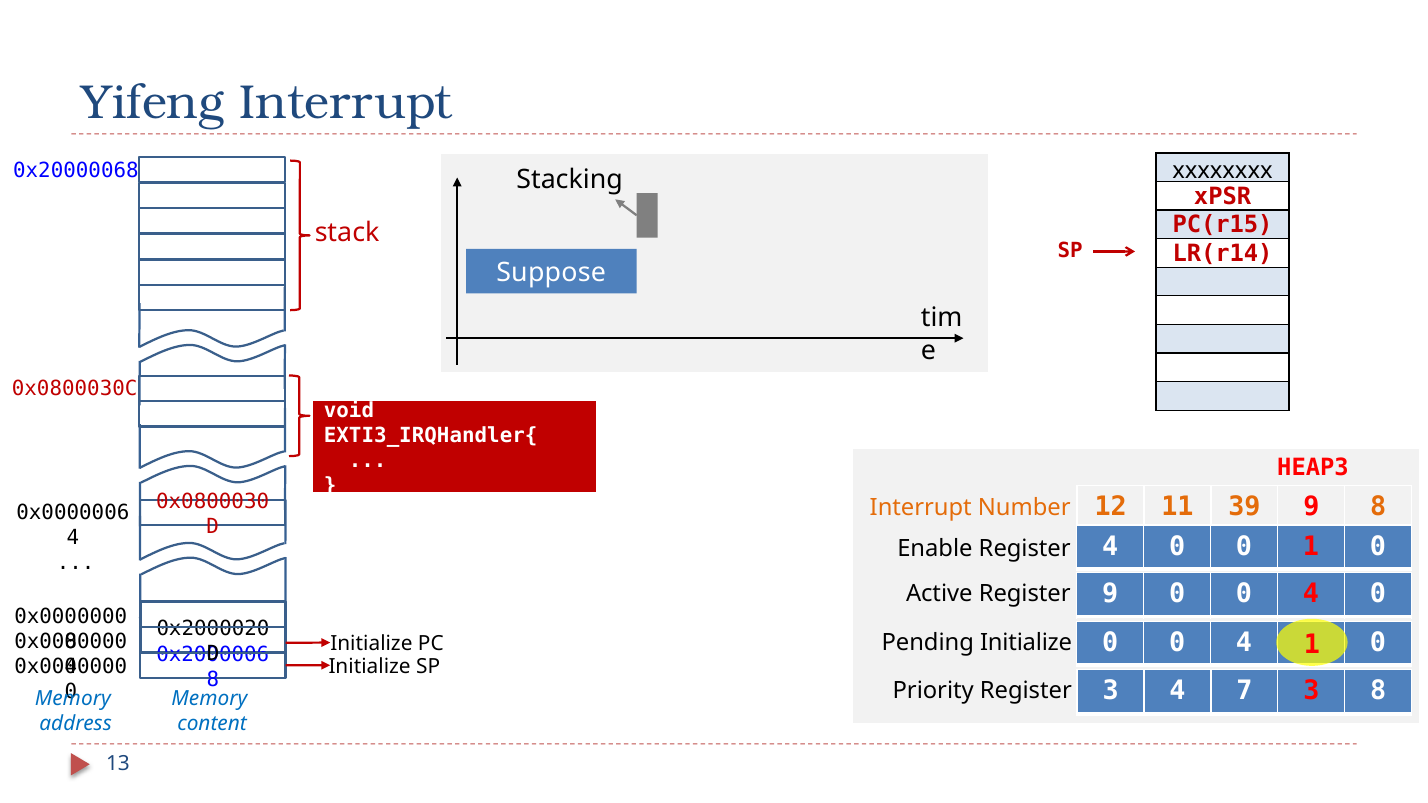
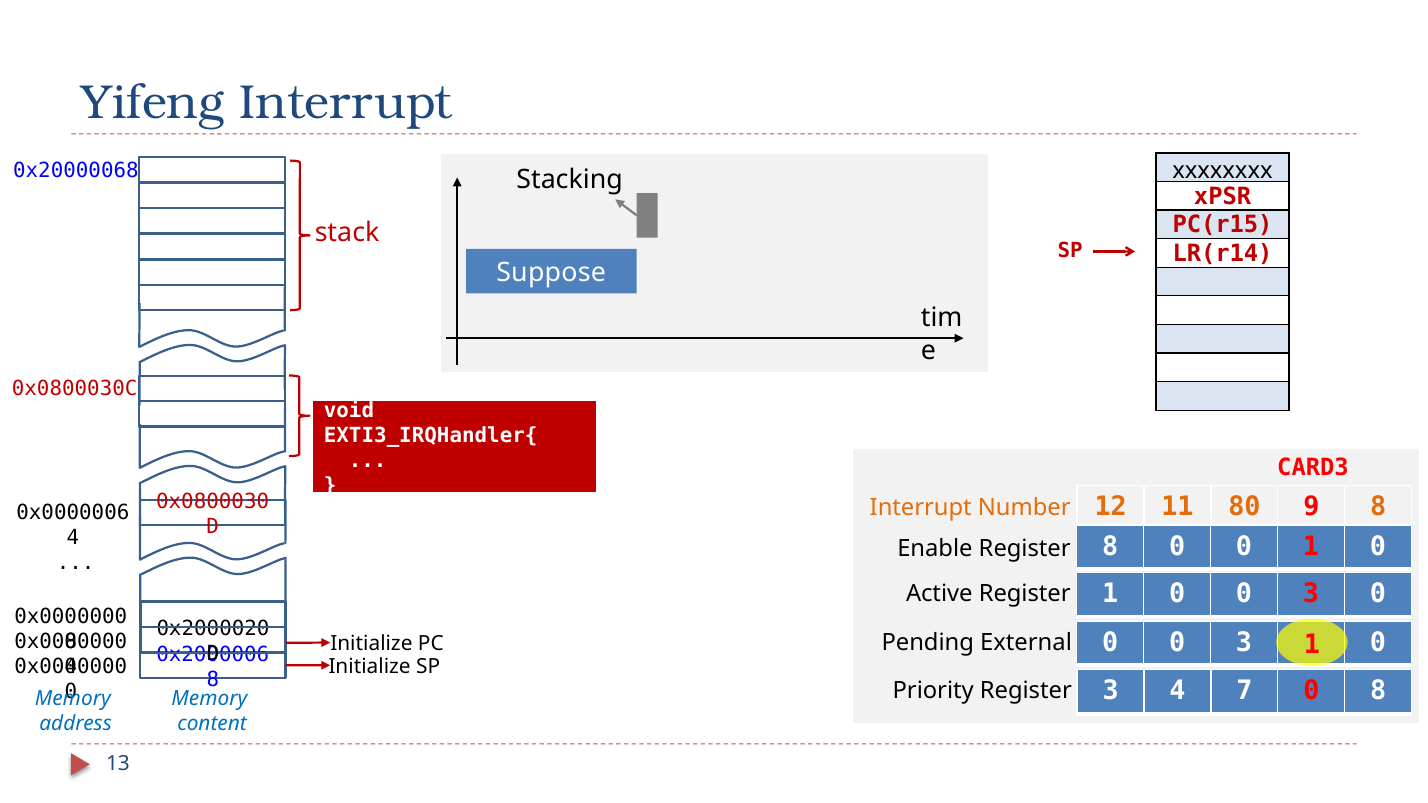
HEAP3: HEAP3 -> CARD3
39: 39 -> 80
Register 4: 4 -> 8
Register 9: 9 -> 1
4 at (1311, 594): 4 -> 3
Pending Initialize: Initialize -> External
4 at (1244, 643): 4 -> 3
7 3: 3 -> 0
